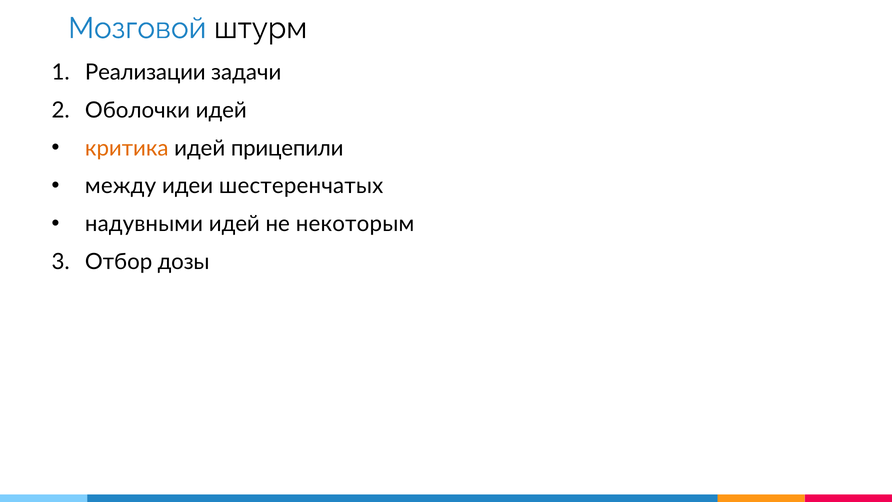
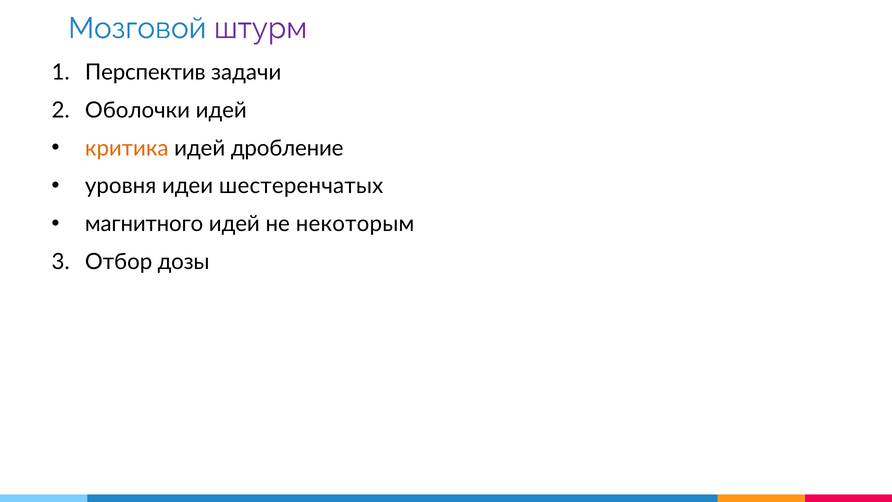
штурм colour: black -> purple
Реализации: Реализации -> Перспектив
прицепили: прицепили -> дробление
между: между -> уровня
надувными: надувными -> магнитного
